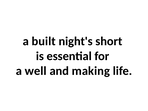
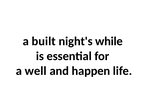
short: short -> while
making: making -> happen
